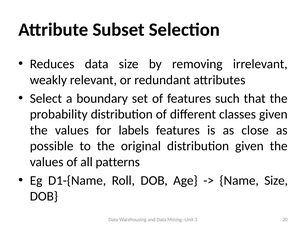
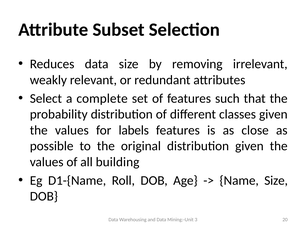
boundary: boundary -> complete
patterns: patterns -> building
